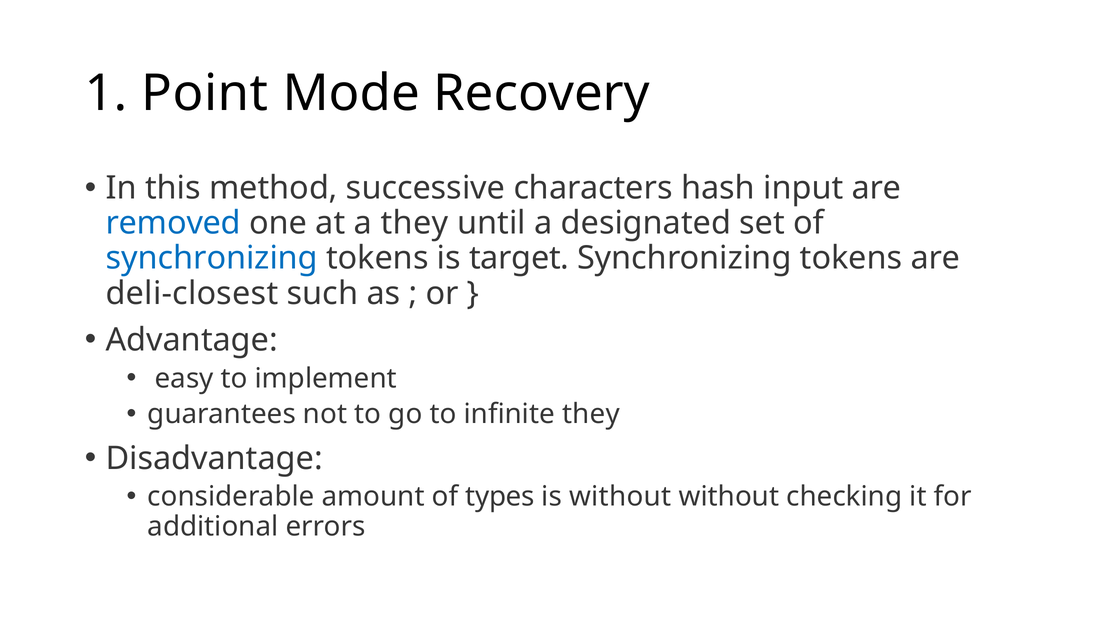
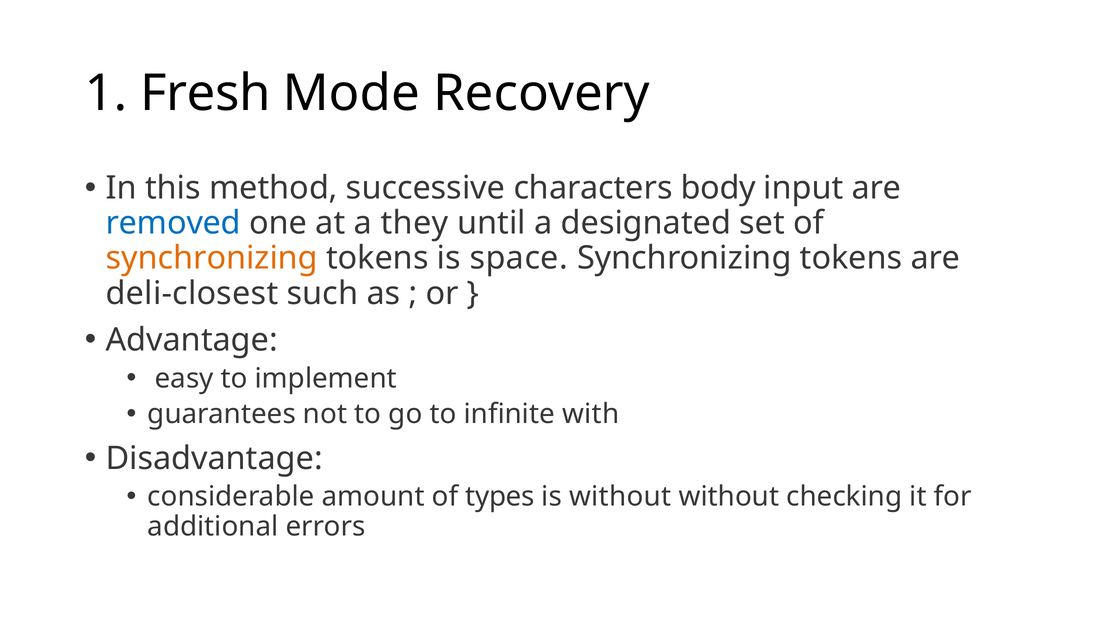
Point: Point -> Fresh
hash: hash -> body
synchronizing at (212, 258) colour: blue -> orange
target: target -> space
infinite they: they -> with
